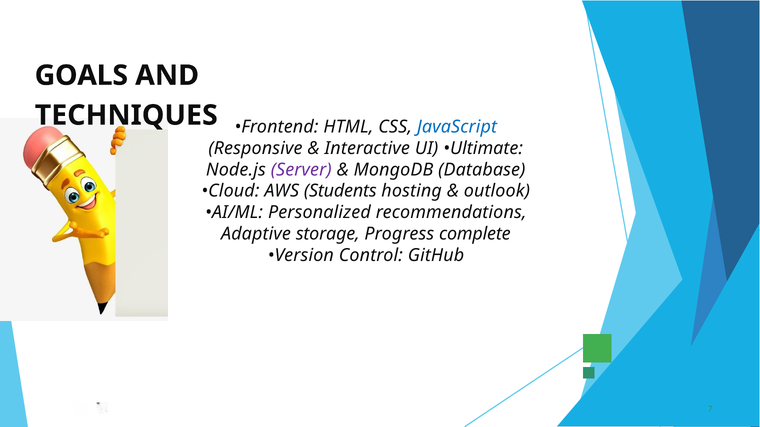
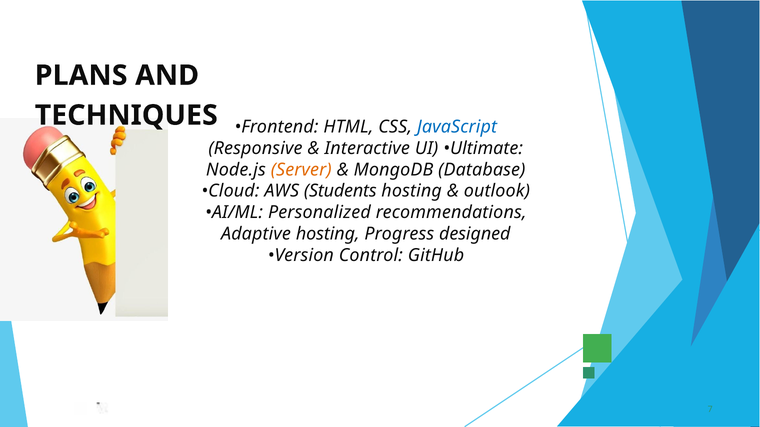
GOALS: GOALS -> PLANS
Server colour: purple -> orange
Adaptive storage: storage -> hosting
complete: complete -> designed
